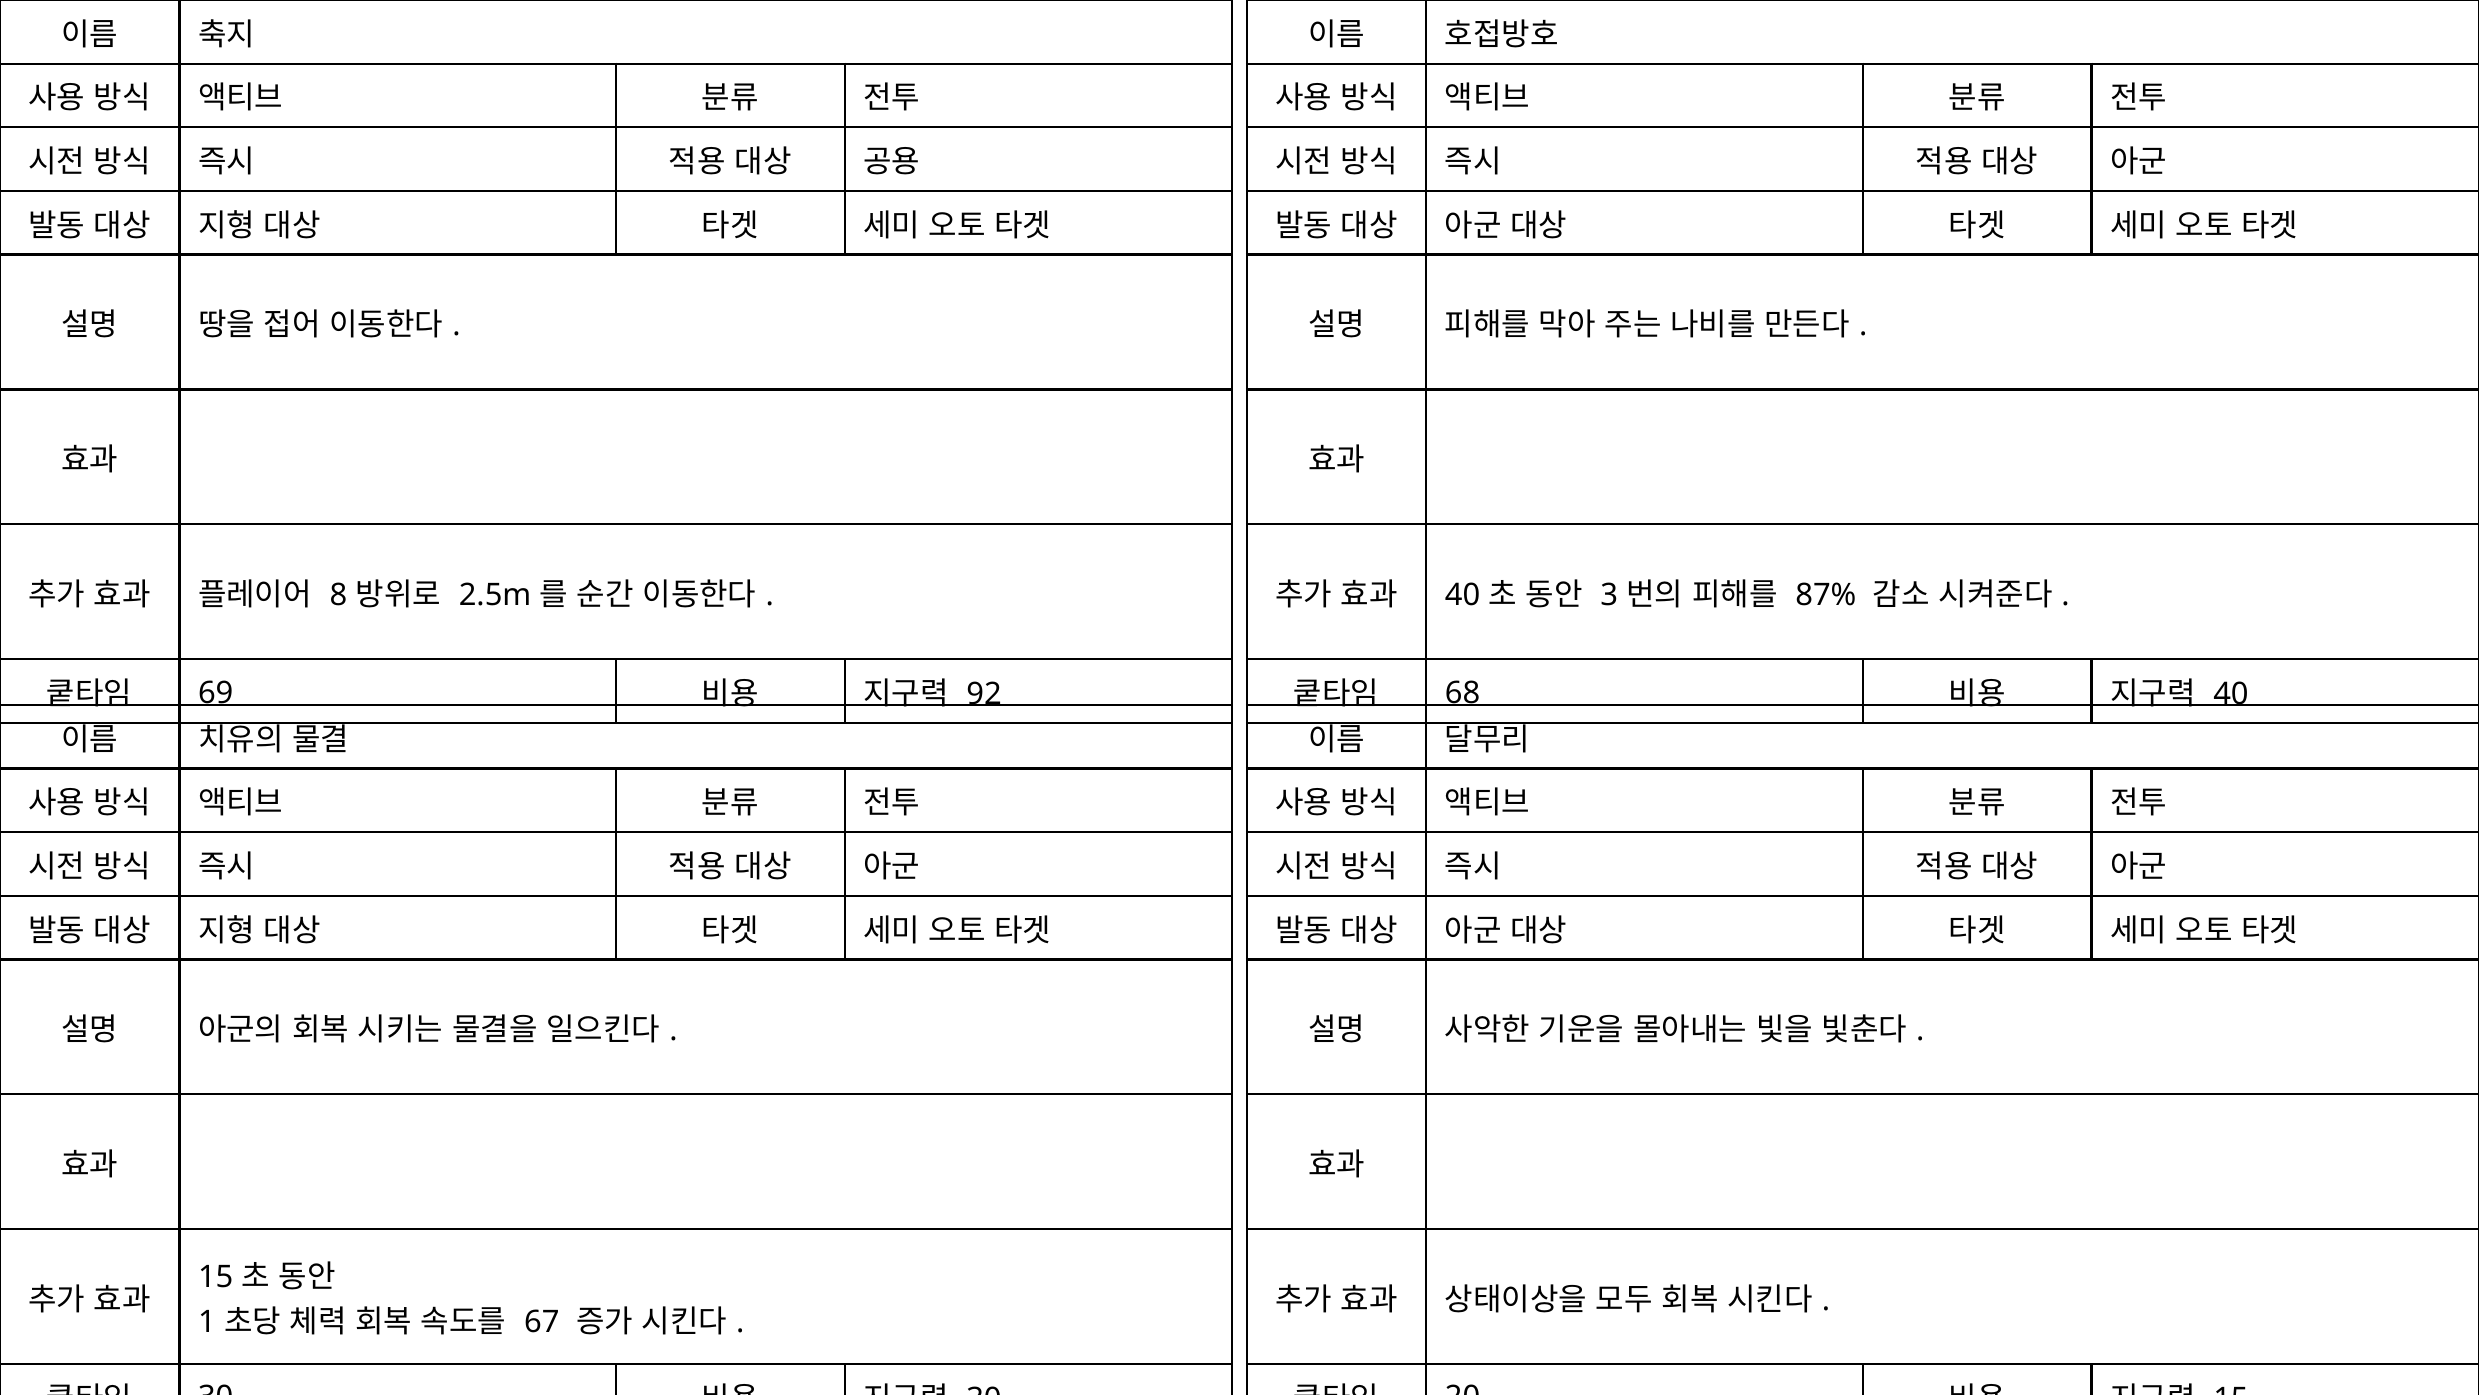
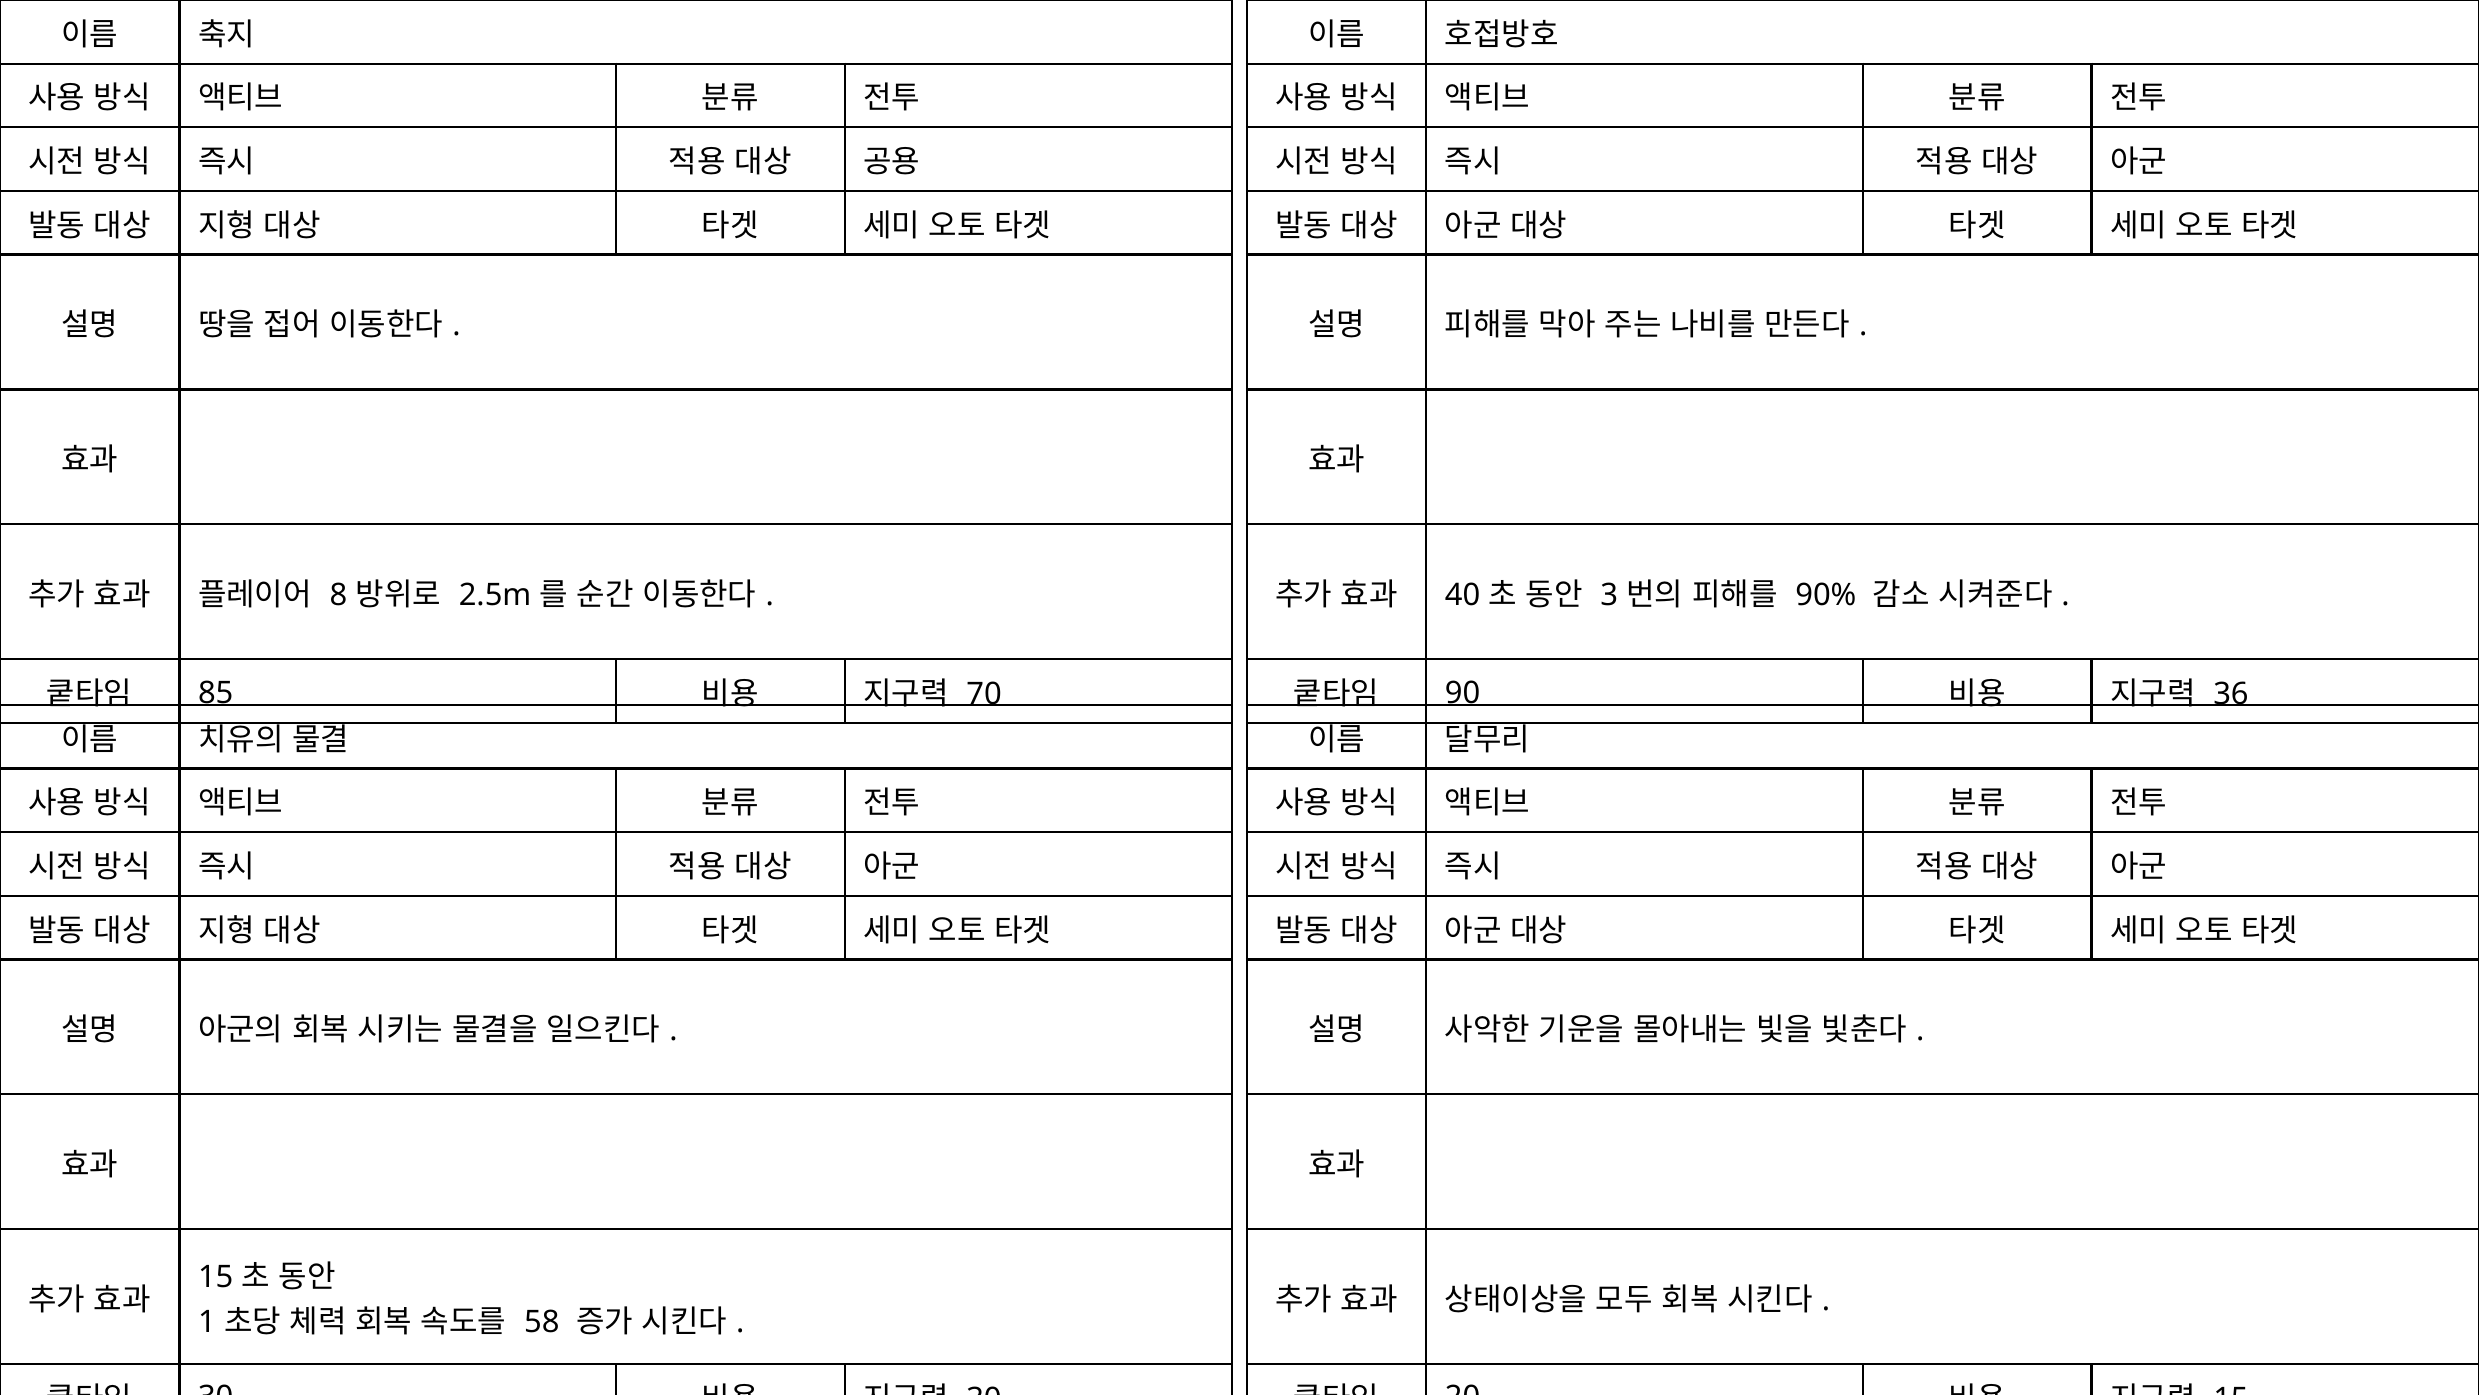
87%: 87% -> 90%
69: 69 -> 85
92: 92 -> 70
68: 68 -> 90
40 at (2231, 694): 40 -> 36
67: 67 -> 58
